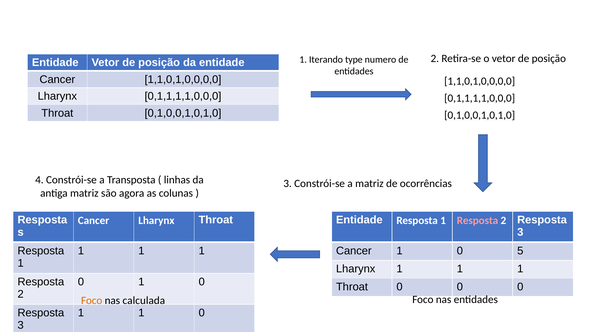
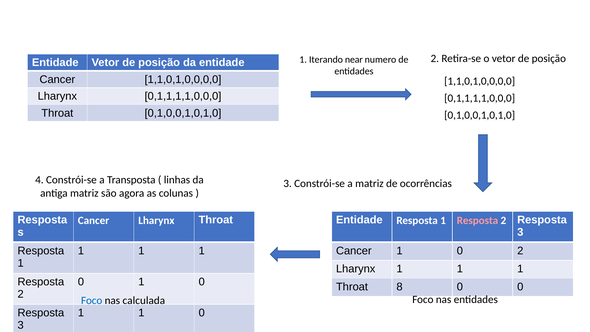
type: type -> near
0 5: 5 -> 2
Throat 0: 0 -> 8
Foco at (92, 301) colour: orange -> blue
